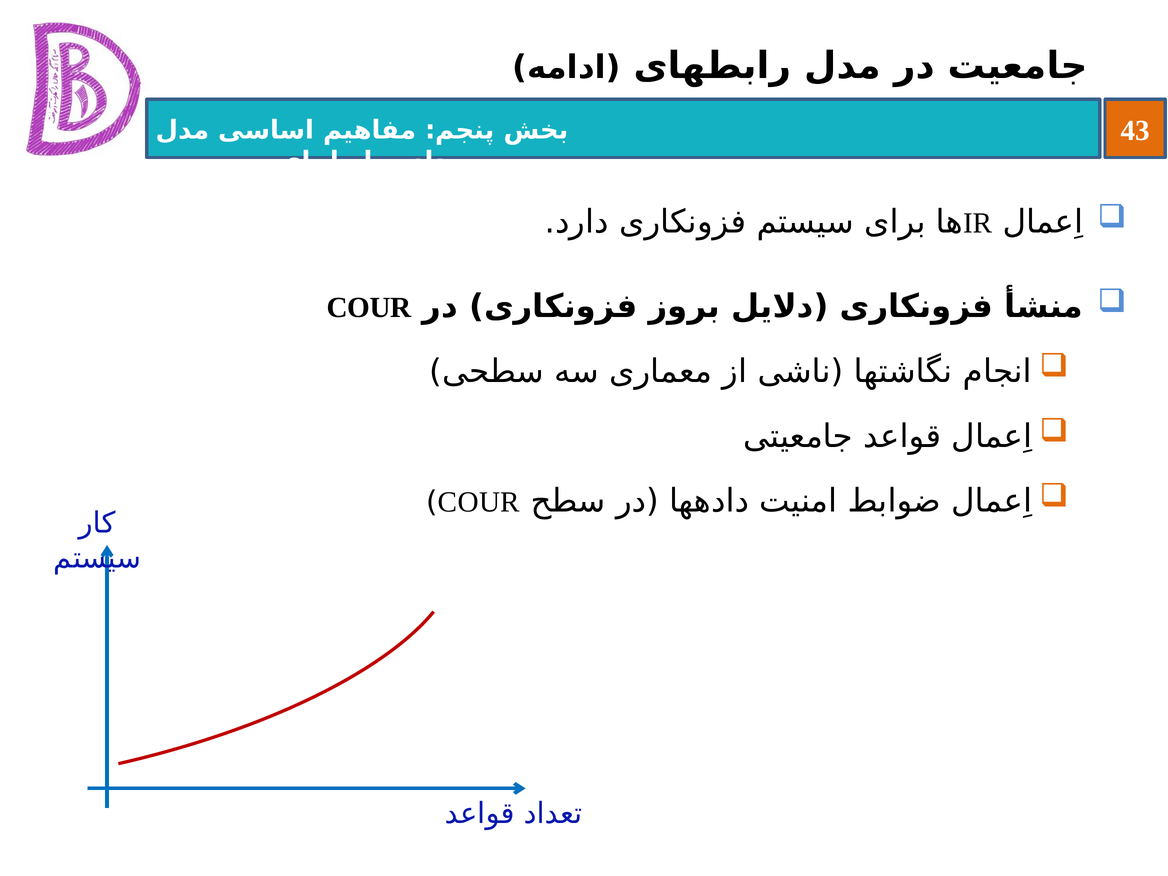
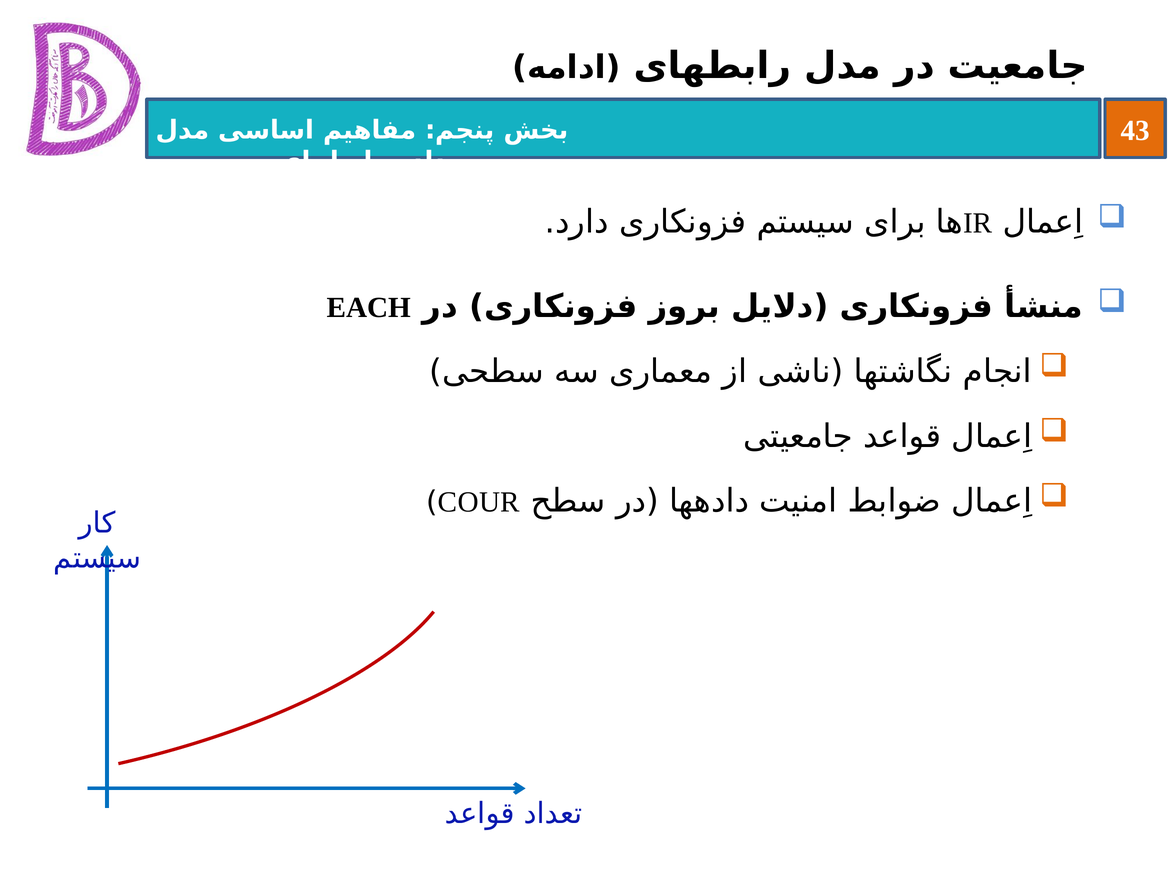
COUR at (369, 308): COUR -> EACH
